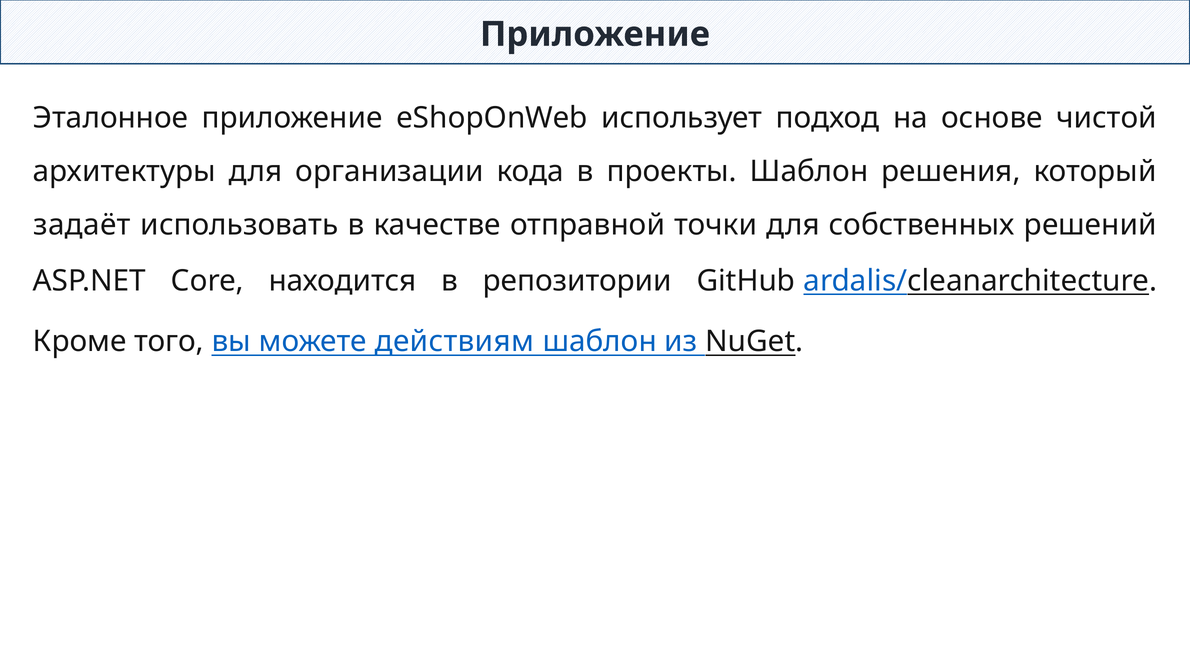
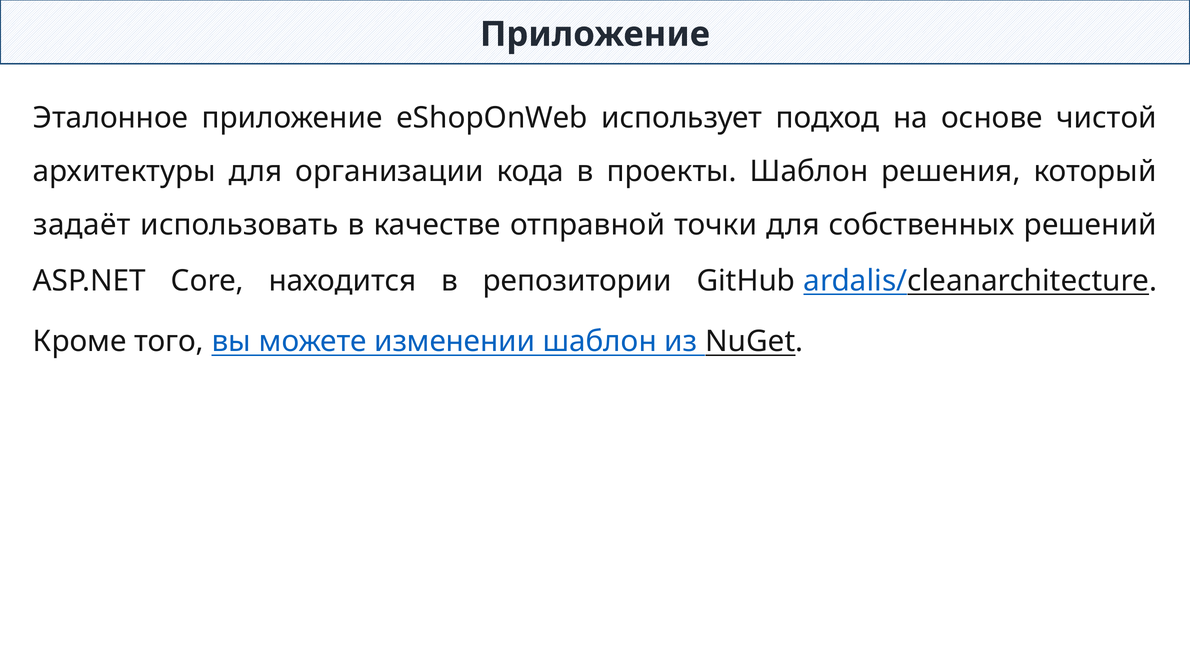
действиям: действиям -> изменении
